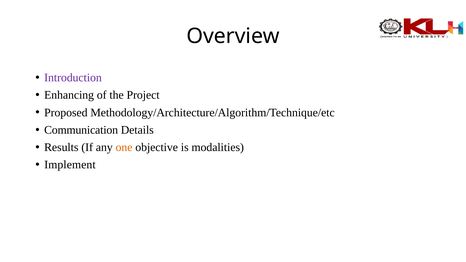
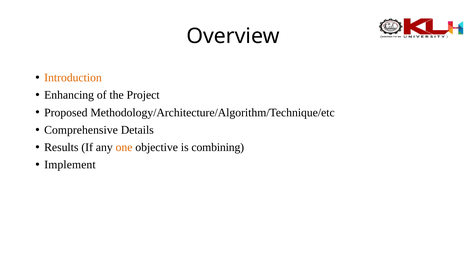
Introduction colour: purple -> orange
Communication: Communication -> Comprehensive
modalities: modalities -> combining
